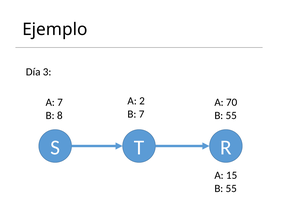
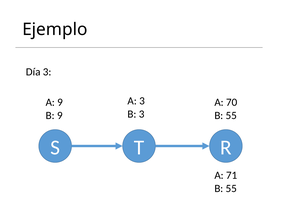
A 2: 2 -> 3
A 7: 7 -> 9
B 7: 7 -> 3
B 8: 8 -> 9
15: 15 -> 71
